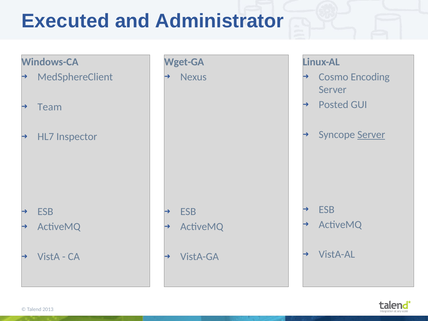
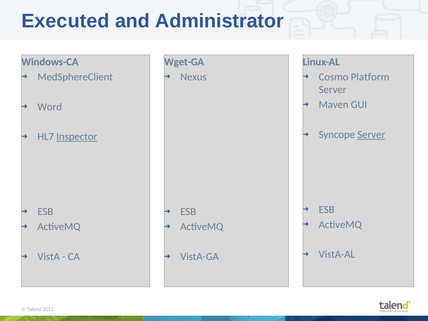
Encoding: Encoding -> Platform
Posted: Posted -> Maven
Team: Team -> Word
Inspector underline: none -> present
